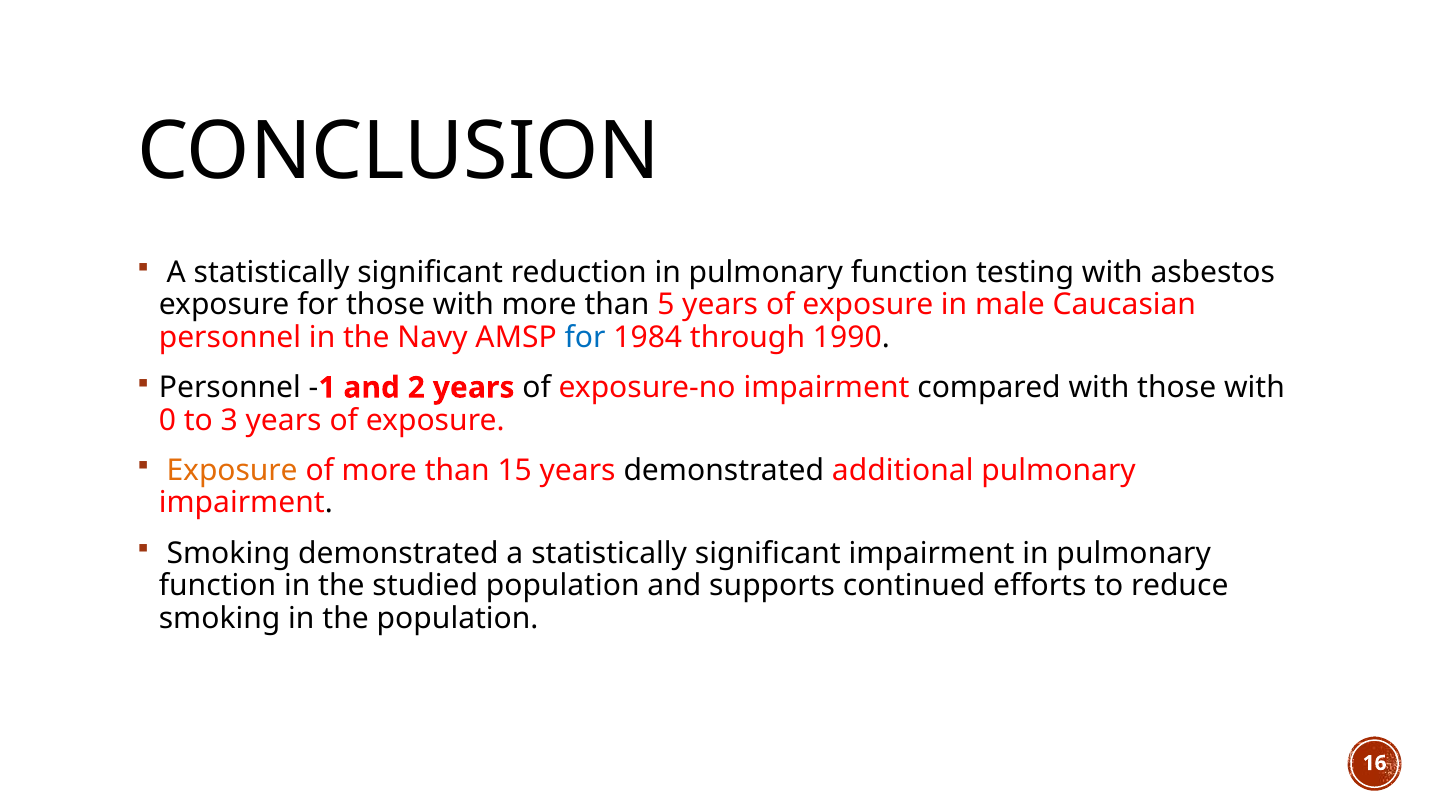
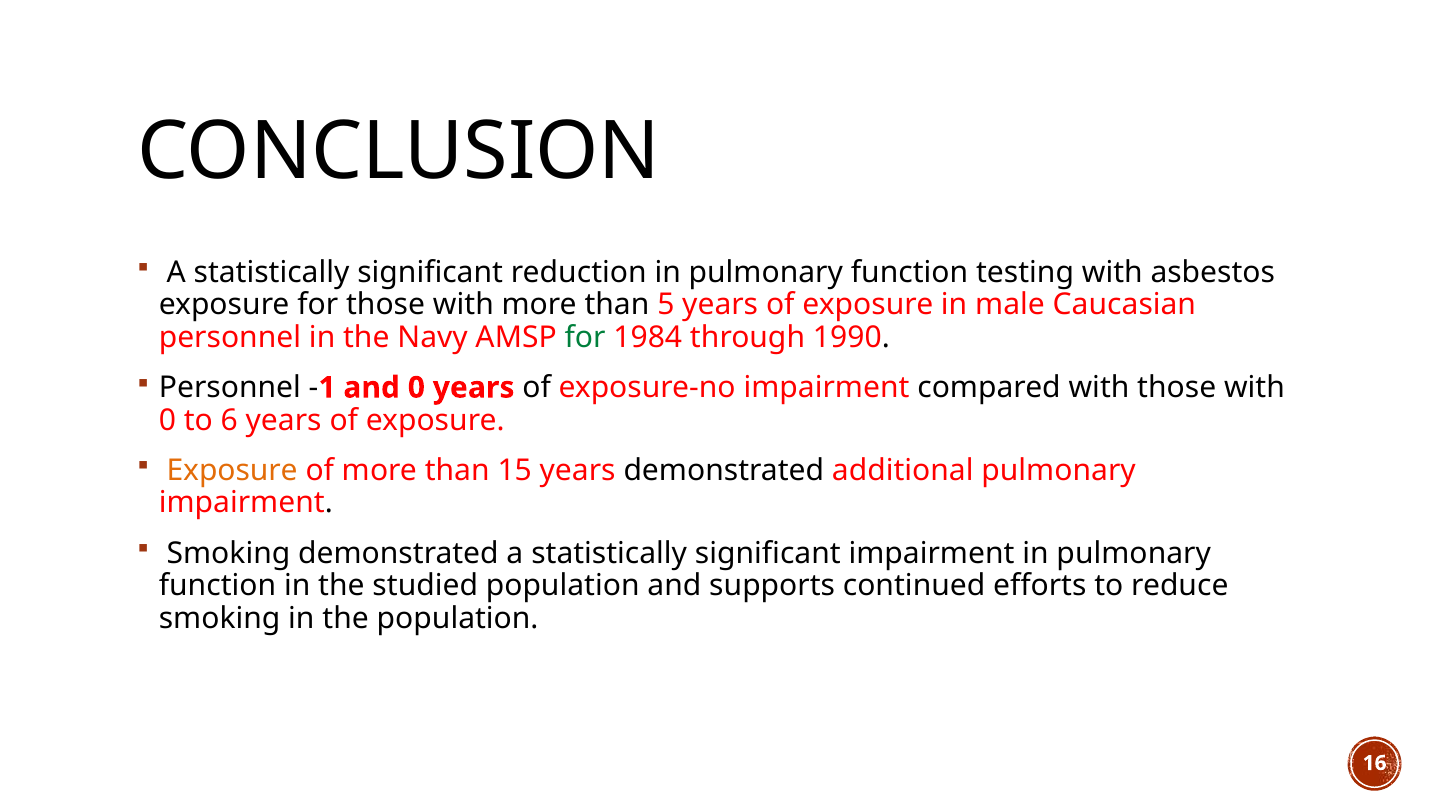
for at (585, 337) colour: blue -> green
and 2: 2 -> 0
3: 3 -> 6
